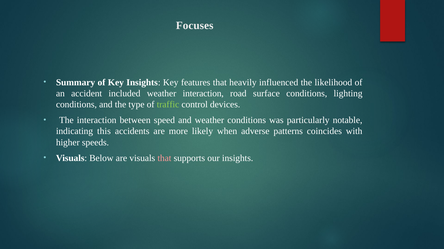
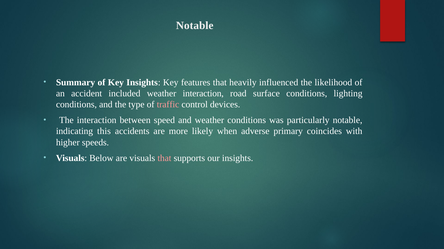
Focuses at (195, 26): Focuses -> Notable
traffic colour: light green -> pink
patterns: patterns -> primary
